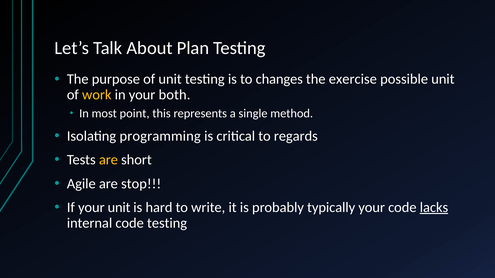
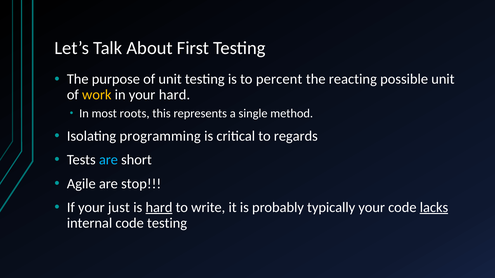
Plan: Plan -> First
changes: changes -> percent
exercise: exercise -> reacting
your both: both -> hard
point: point -> roots
are at (108, 160) colour: yellow -> light blue
your unit: unit -> just
hard at (159, 208) underline: none -> present
